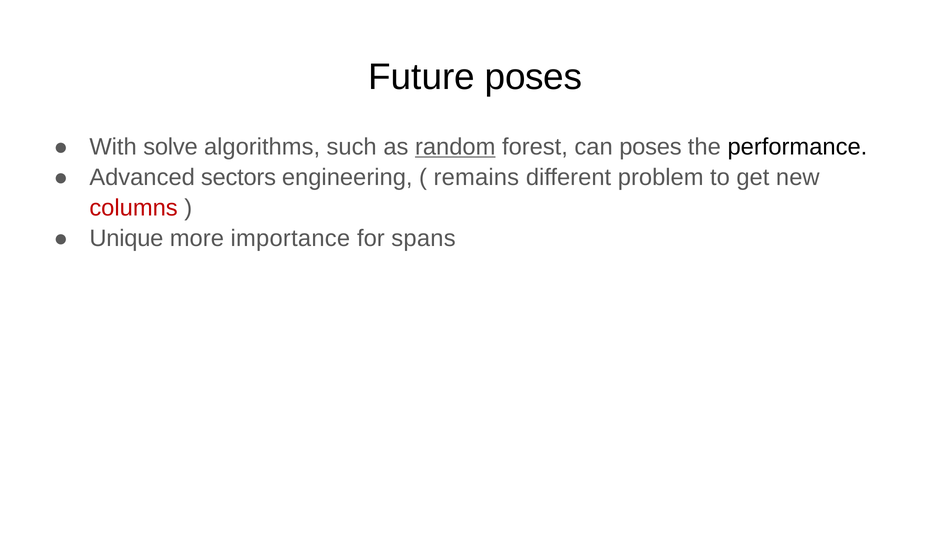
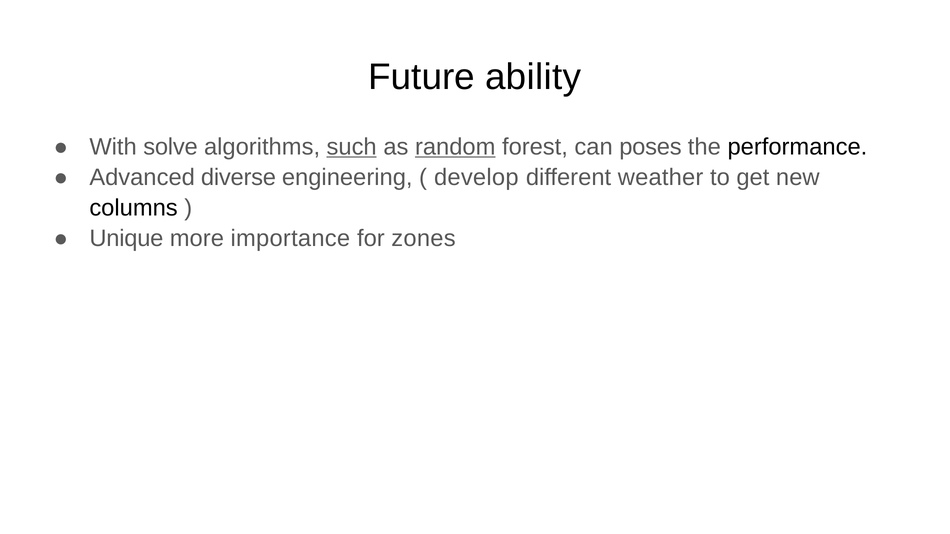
Future poses: poses -> ability
such underline: none -> present
sectors: sectors -> diverse
remains: remains -> develop
problem: problem -> weather
columns colour: red -> black
spans: spans -> zones
